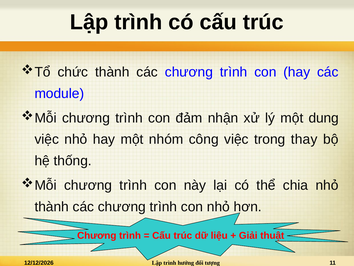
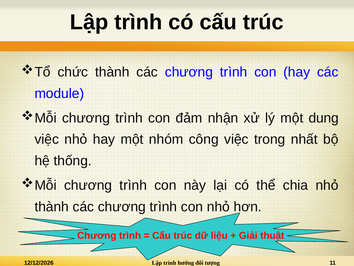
thay: thay -> nhất
